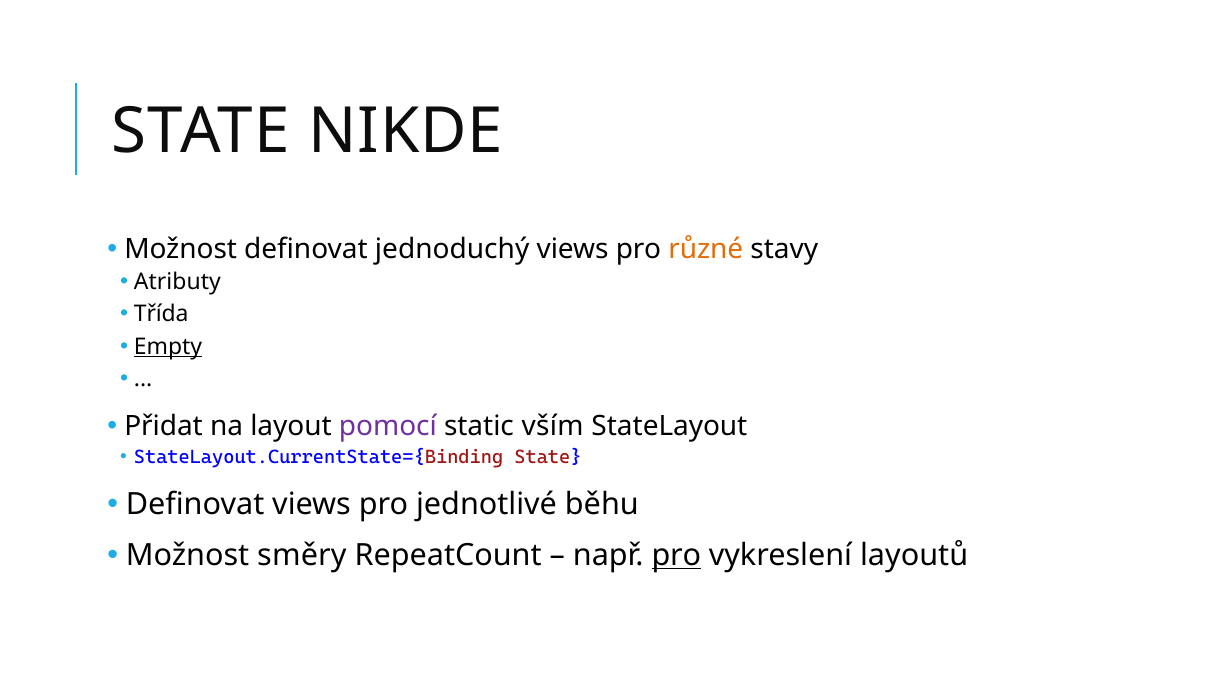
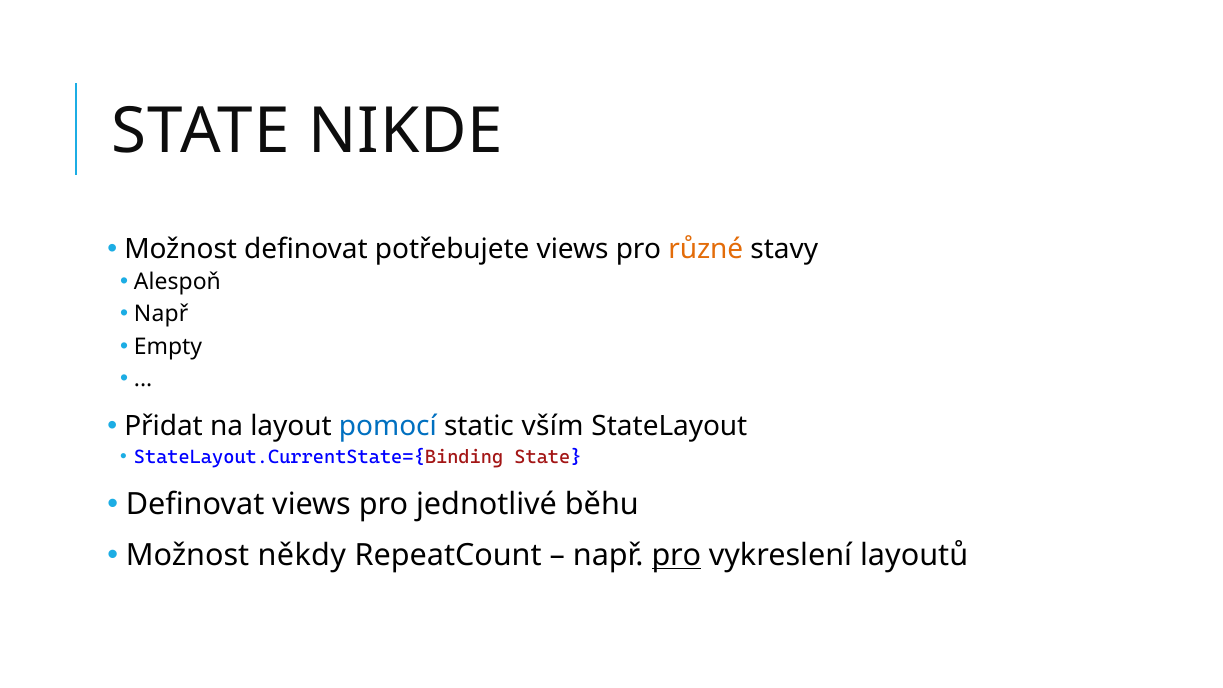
jednoduchý: jednoduchý -> potřebujete
Atributy: Atributy -> Alespoň
Třída at (161, 314): Třída -> Např
Empty underline: present -> none
pomocí colour: purple -> blue
směry: směry -> někdy
